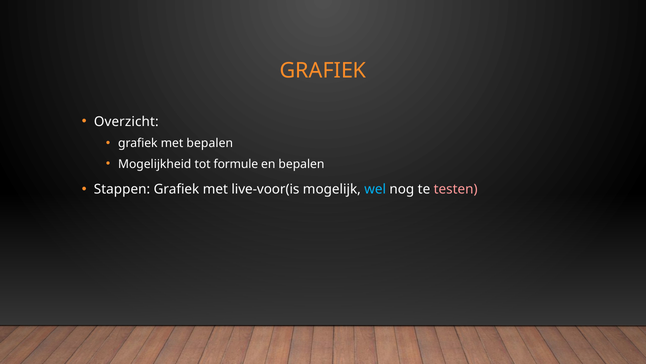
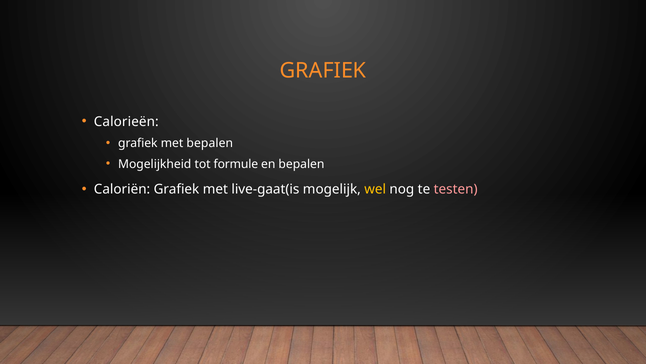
Overzicht: Overzicht -> Calorieën
Stappen: Stappen -> Caloriën
live-voor(is: live-voor(is -> live-gaat(is
wel colour: light blue -> yellow
